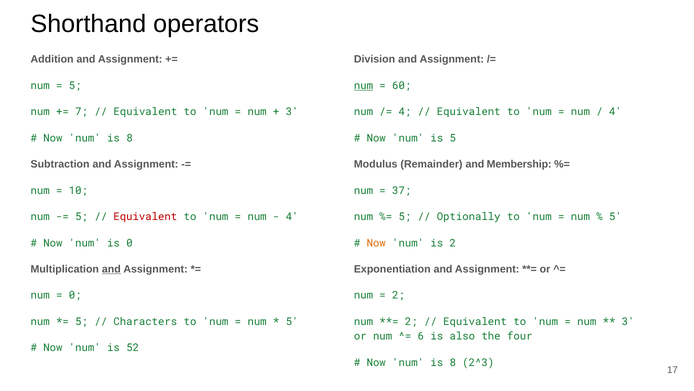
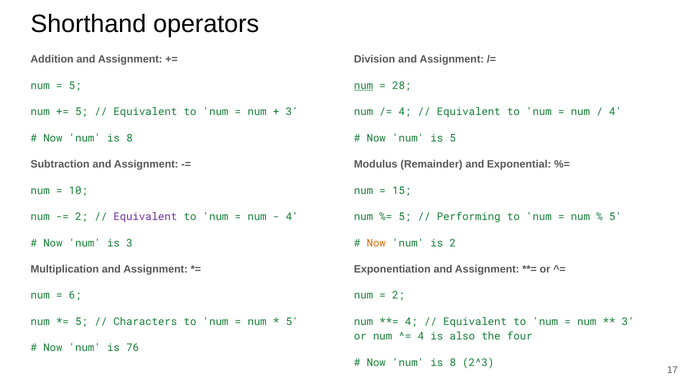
60: 60 -> 28
7 at (82, 112): 7 -> 5
Membership: Membership -> Exponential
37: 37 -> 15
5 at (82, 216): 5 -> 2
Equivalent at (145, 216) colour: red -> purple
Optionally: Optionally -> Performing
is 0: 0 -> 3
and at (111, 269) underline: present -> none
0 at (75, 295): 0 -> 6
2 at (411, 321): 2 -> 4
6 at (421, 336): 6 -> 4
52: 52 -> 76
